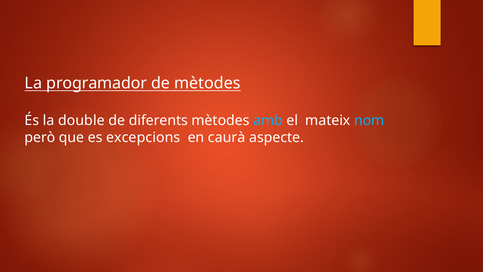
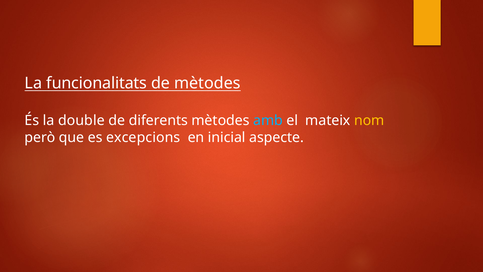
programador: programador -> funcionalitats
nom colour: light blue -> yellow
caurà: caurà -> inicial
